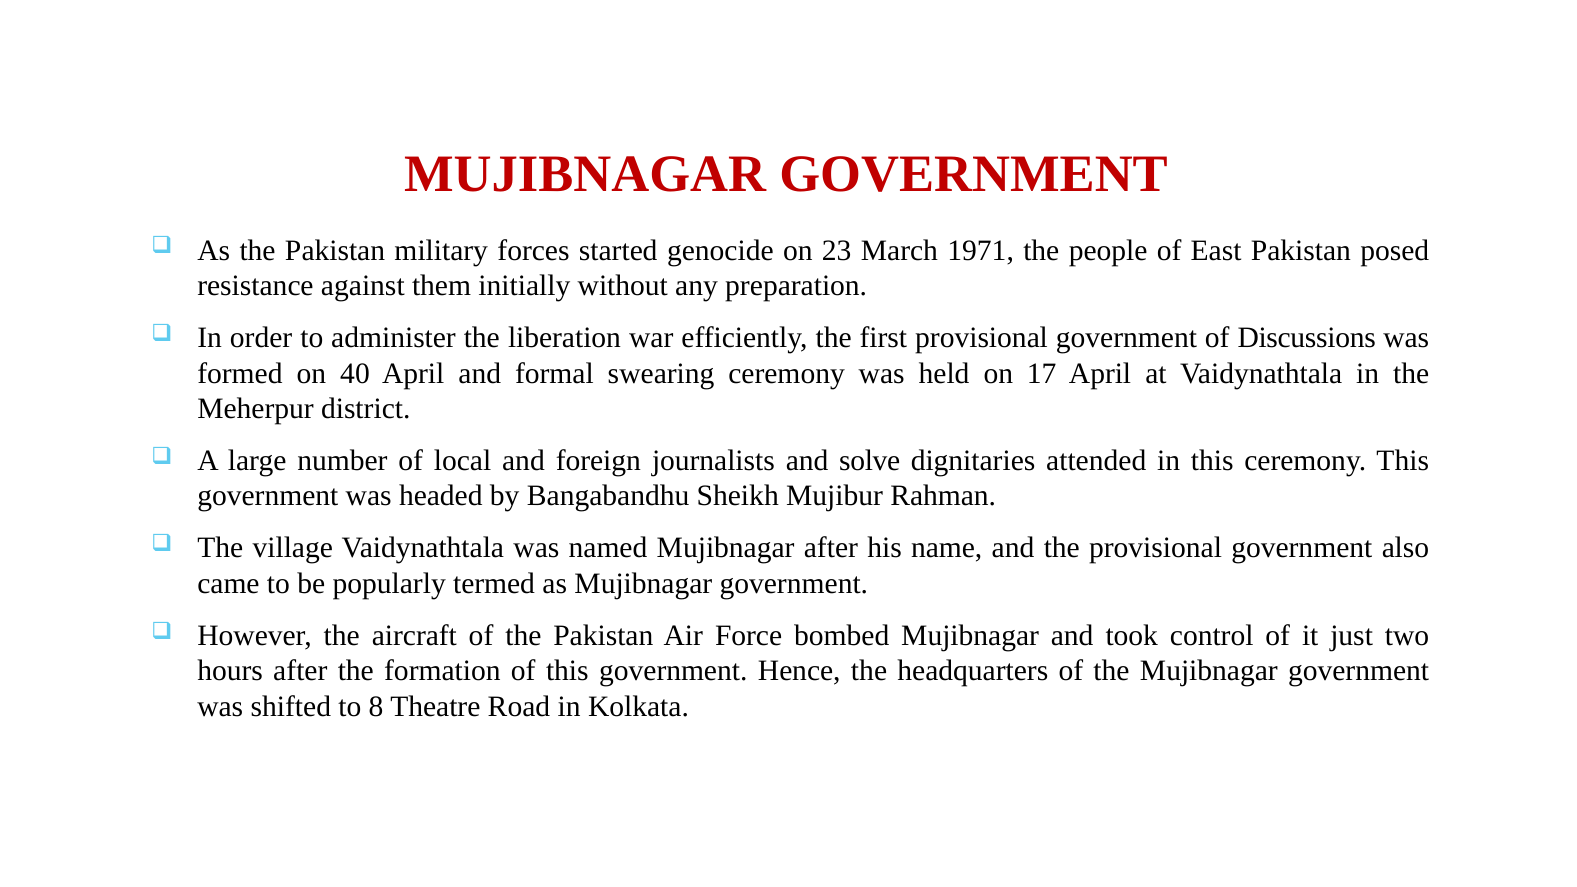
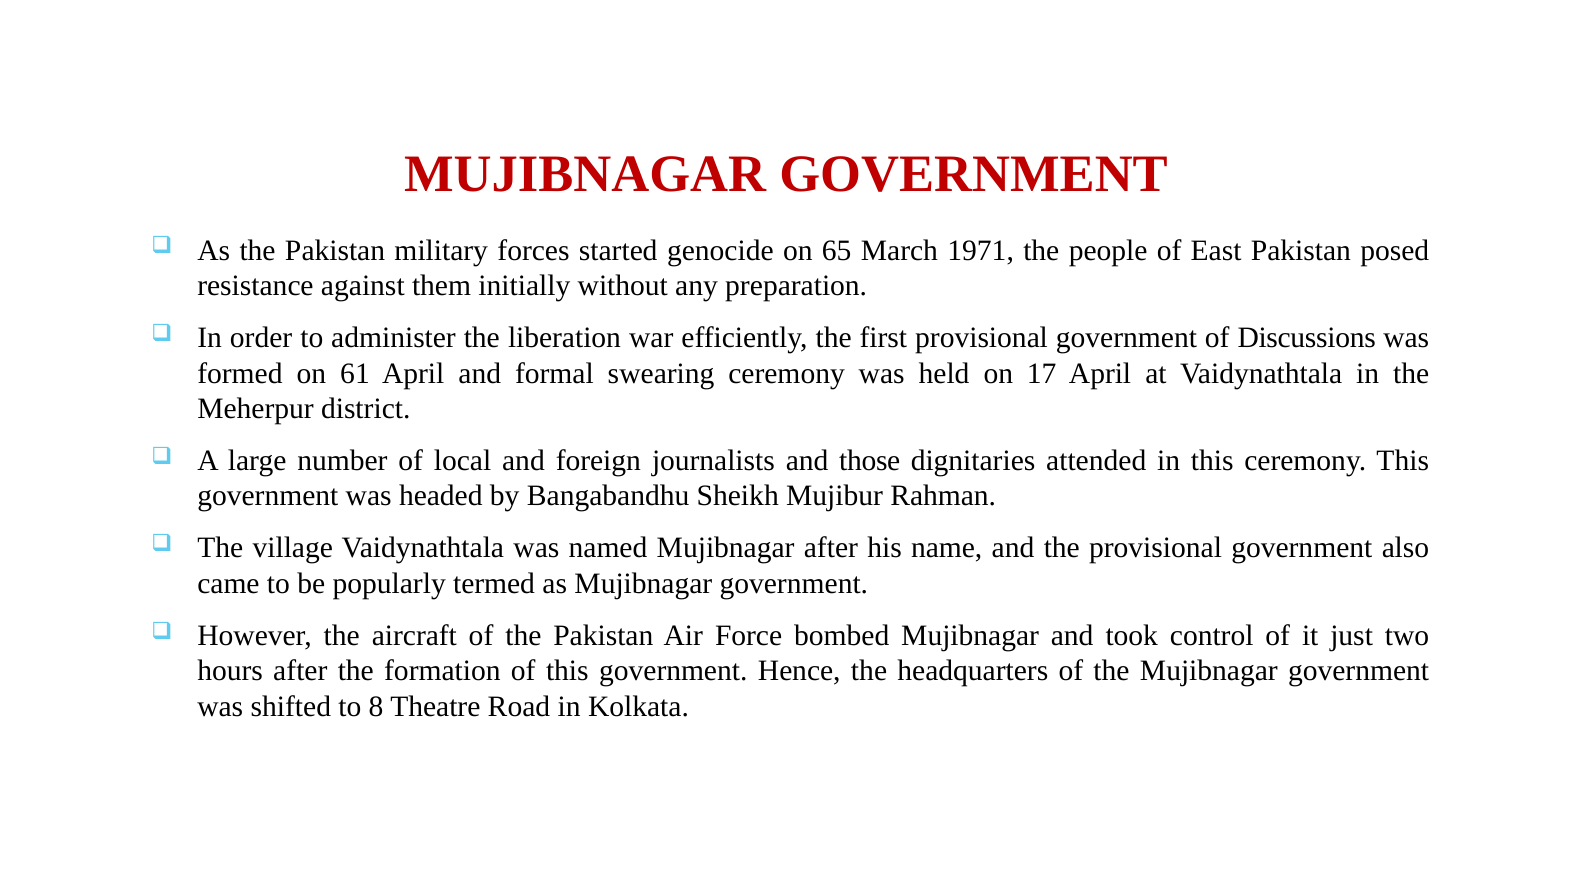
23: 23 -> 65
40: 40 -> 61
solve: solve -> those
